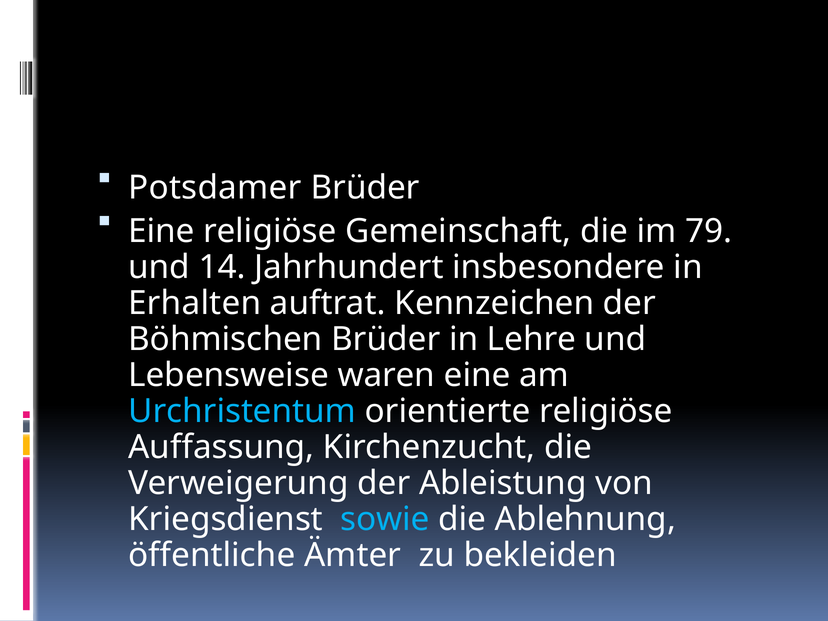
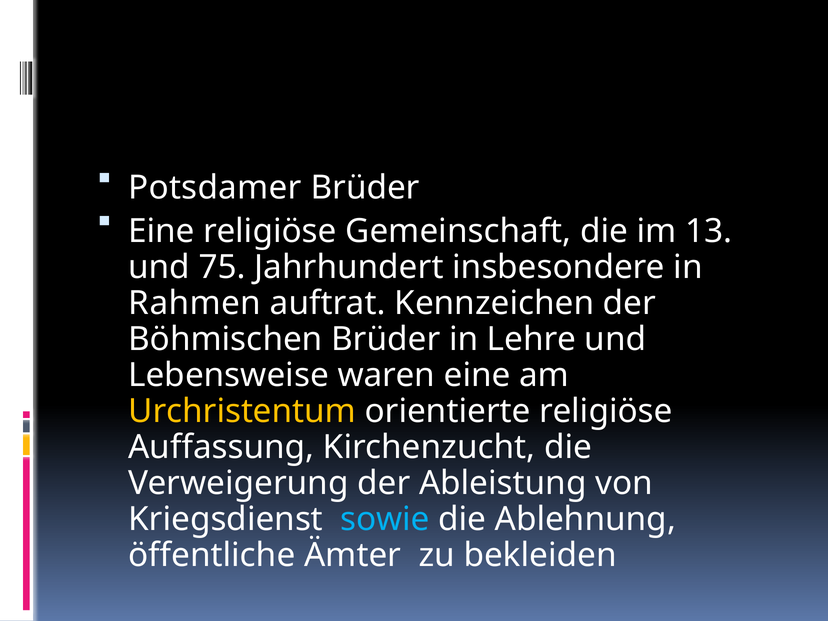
79: 79 -> 13
14: 14 -> 75
Erhalten: Erhalten -> Rahmen
Urchristentum colour: light blue -> yellow
